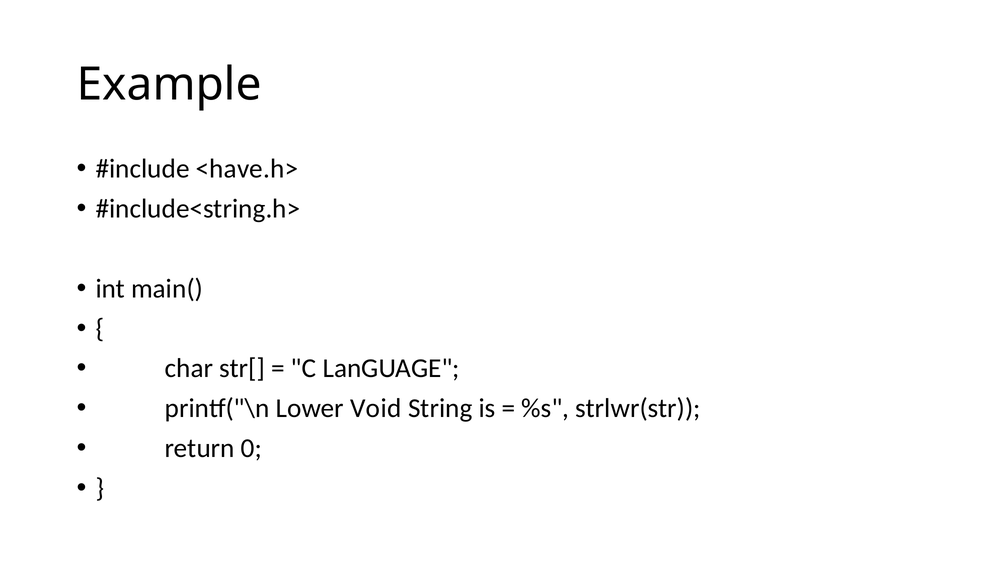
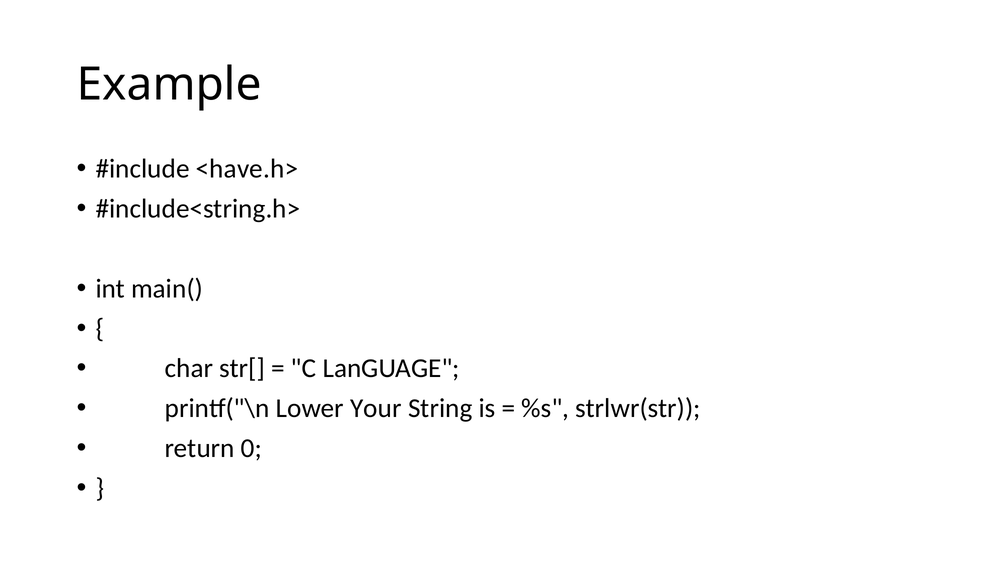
Void: Void -> Your
